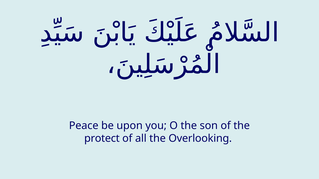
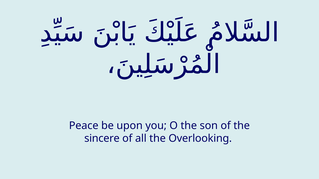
protect: protect -> sincere
